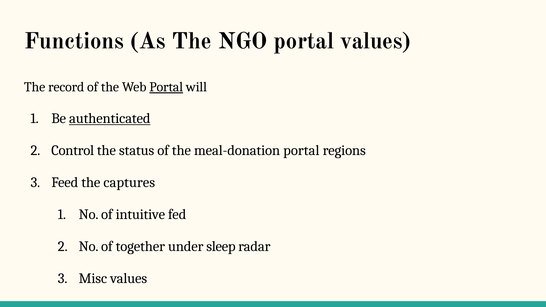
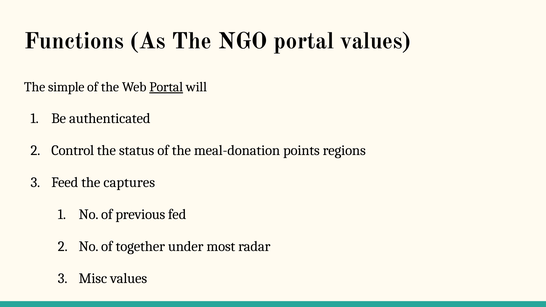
record: record -> simple
authenticated underline: present -> none
meal-donation portal: portal -> points
intuitive: intuitive -> previous
sleep: sleep -> most
